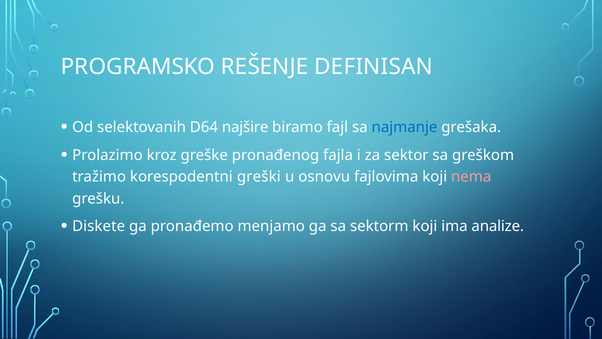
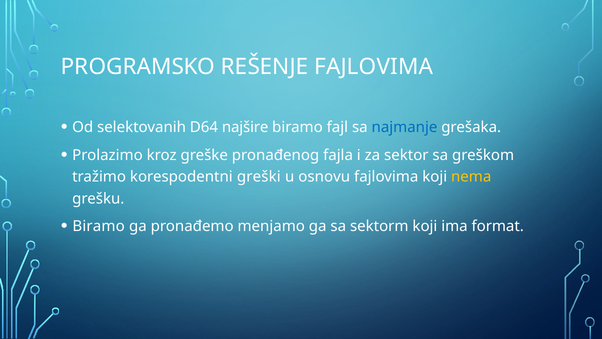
REŠENJE DEFINISAN: DEFINISAN -> FAJLOVIMA
nema colour: pink -> yellow
Diskete at (99, 226): Diskete -> Biramo
analize: analize -> format
